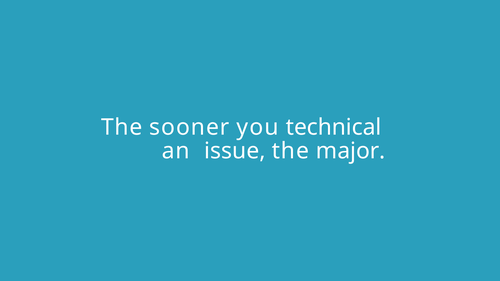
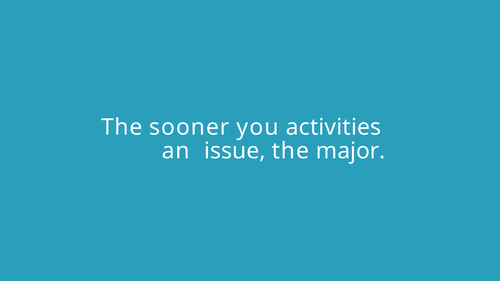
technical: technical -> activities
